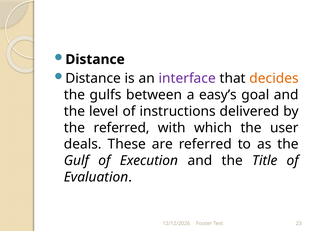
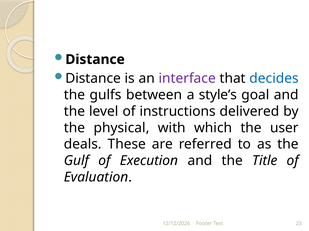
decides colour: orange -> blue
easy’s: easy’s -> style’s
the referred: referred -> physical
